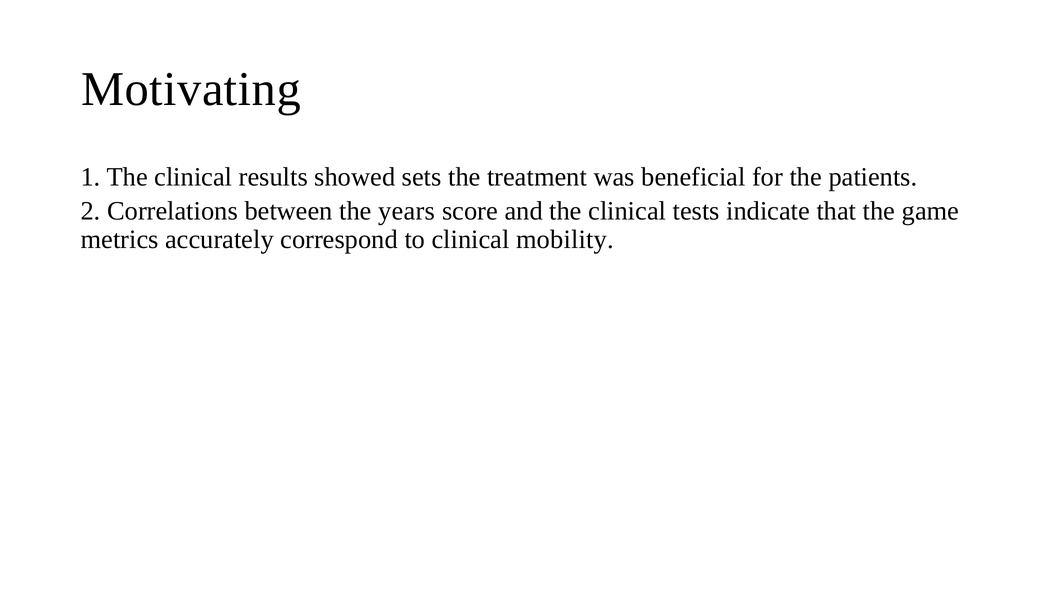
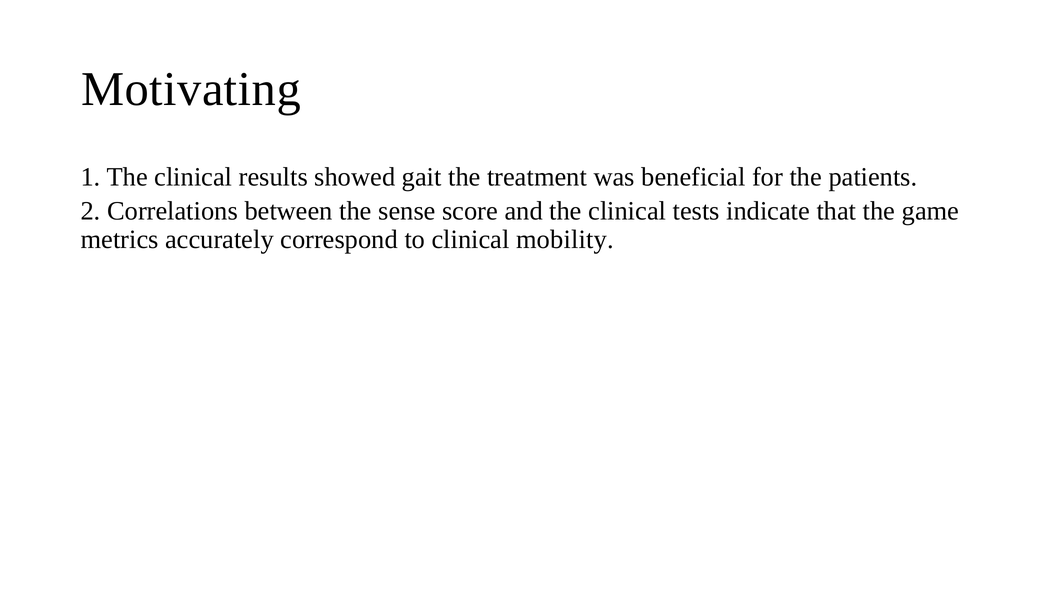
sets: sets -> gait
years: years -> sense
